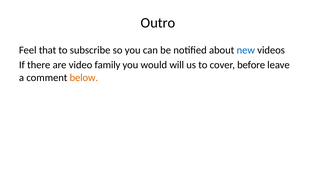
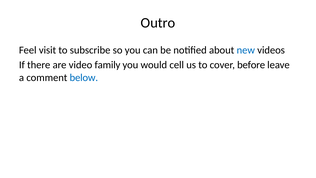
that: that -> visit
will: will -> cell
below colour: orange -> blue
